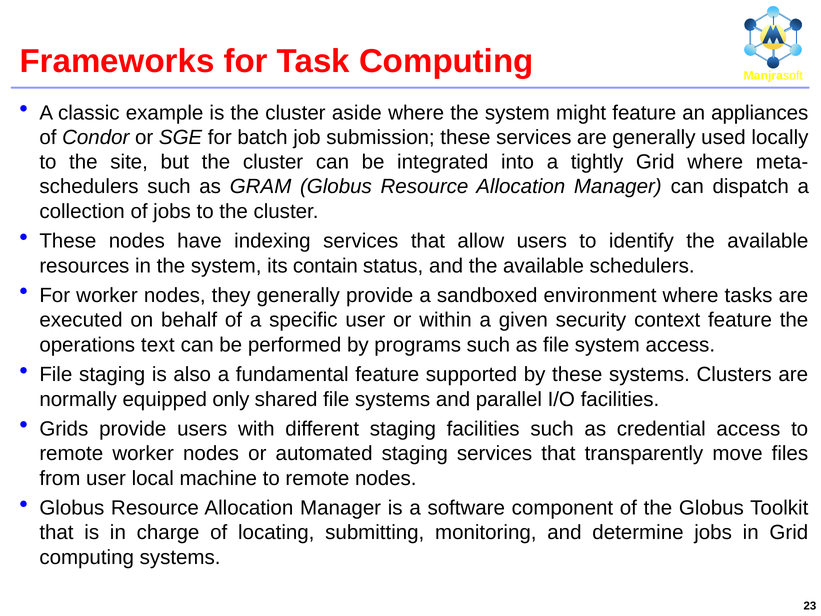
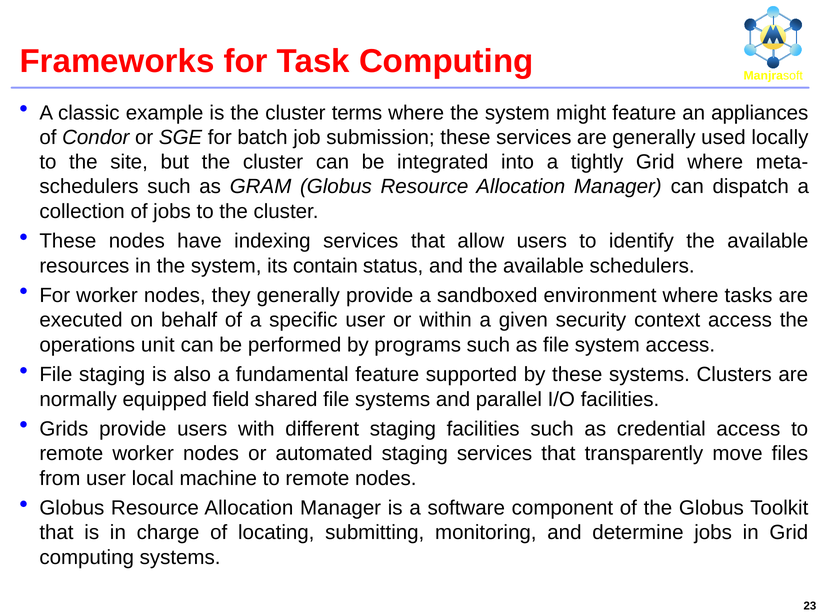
aside: aside -> terms
context feature: feature -> access
text: text -> unit
only: only -> field
